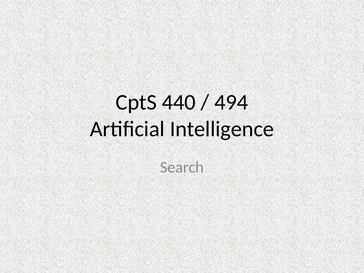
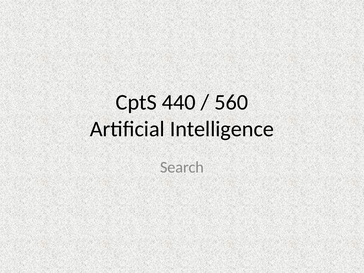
494: 494 -> 560
